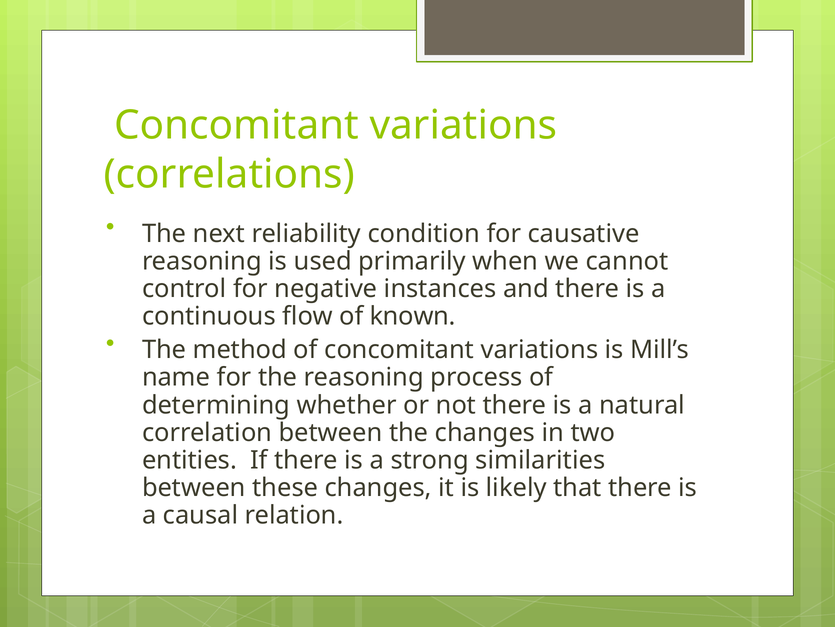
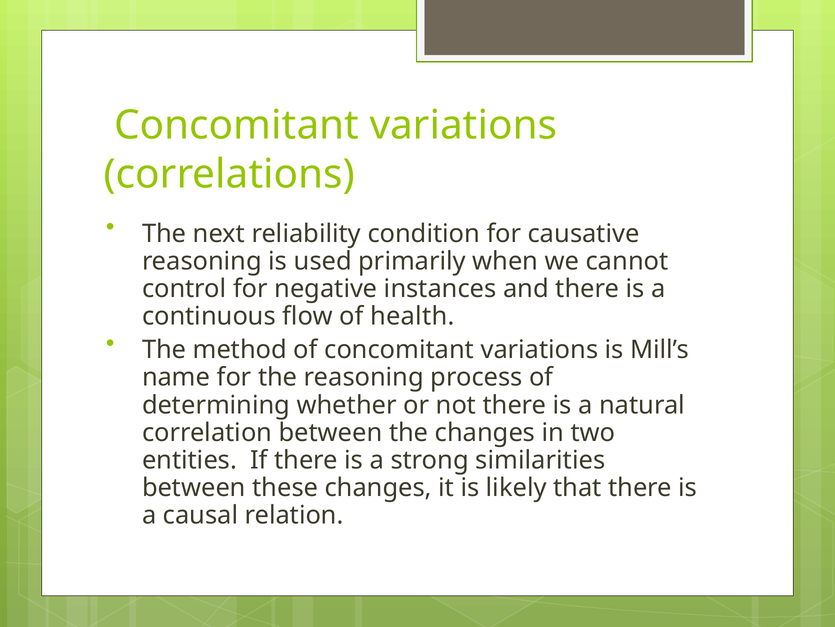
known: known -> health
